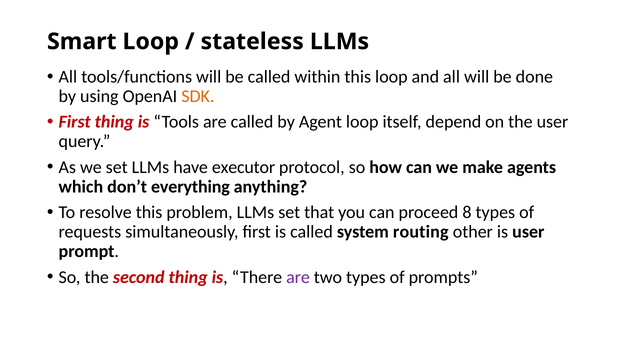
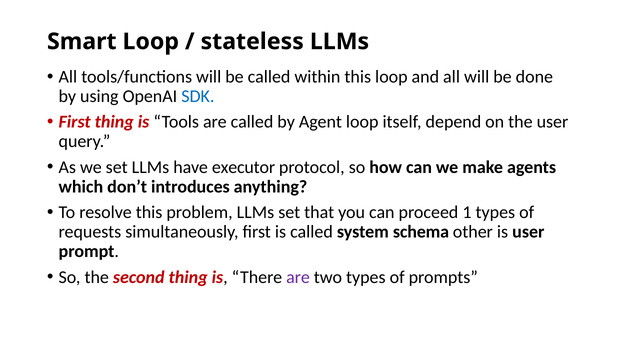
SDK colour: orange -> blue
everything: everything -> introduces
8: 8 -> 1
routing: routing -> schema
